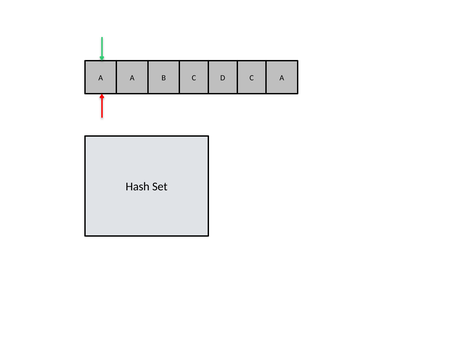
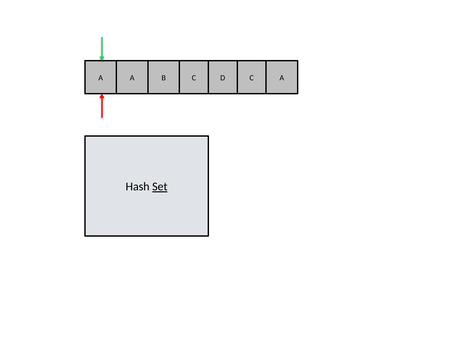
Set underline: none -> present
